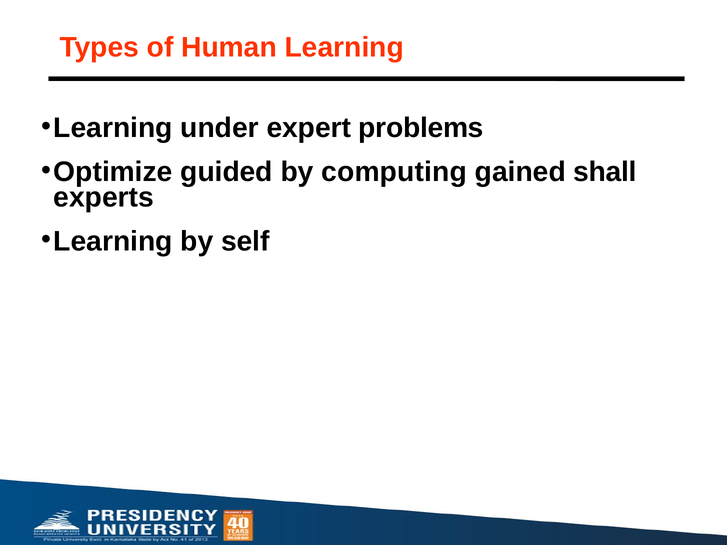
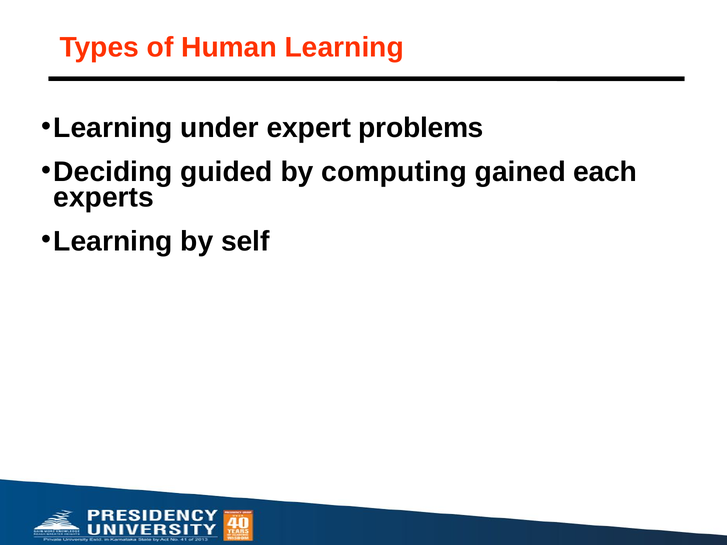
Optimize: Optimize -> Deciding
shall: shall -> each
